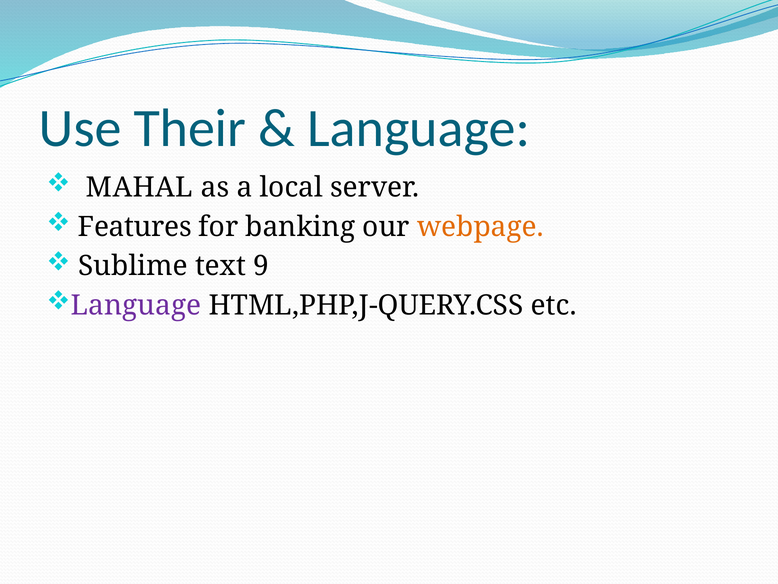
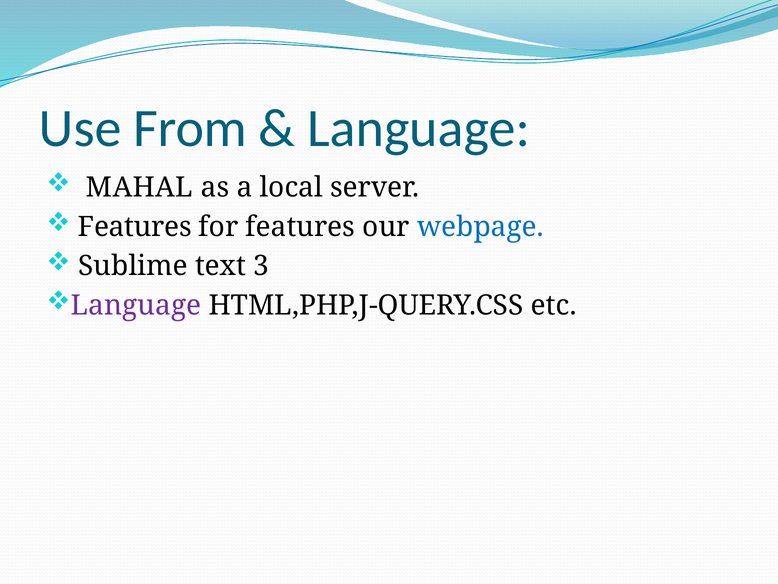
Their: Their -> From
for banking: banking -> features
webpage colour: orange -> blue
9: 9 -> 3
